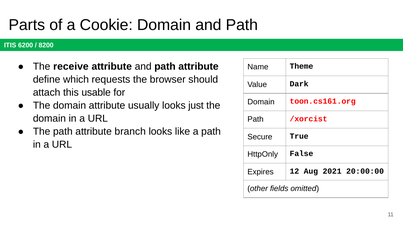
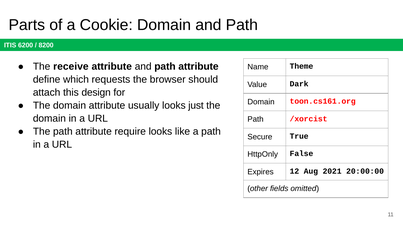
usable: usable -> design
branch: branch -> require
